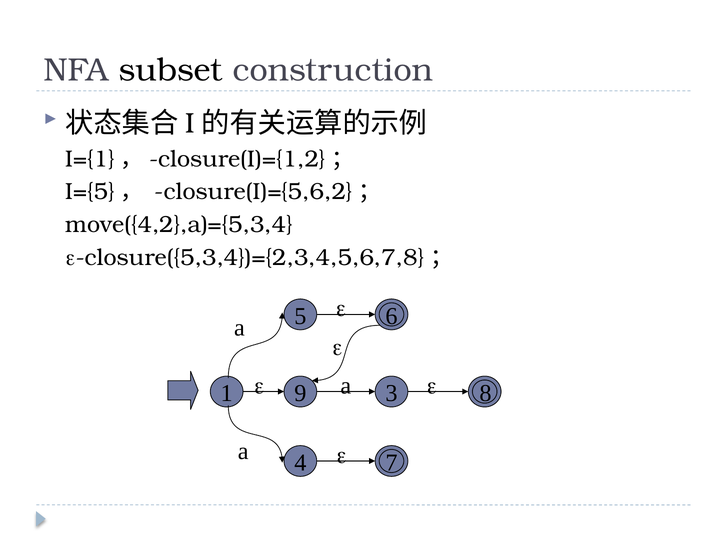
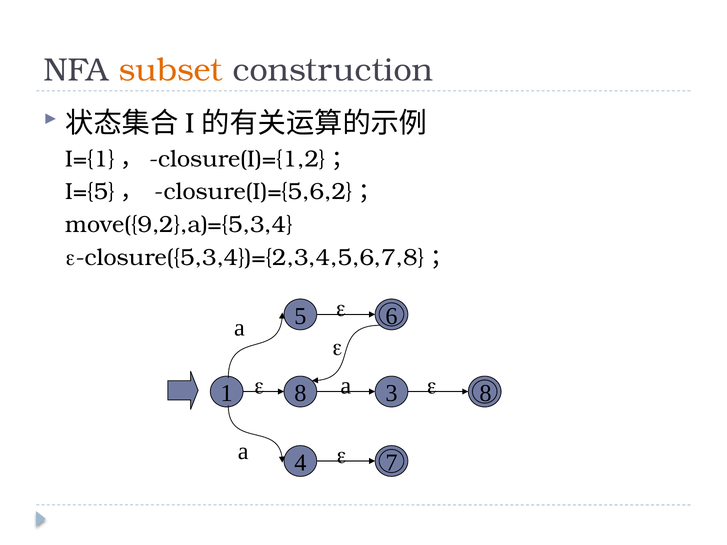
subset colour: black -> orange
move({4,2},a)={5,3,4: move({4,2},a)={5,3,4 -> move({9,2},a)={5,3,4
1 9: 9 -> 8
